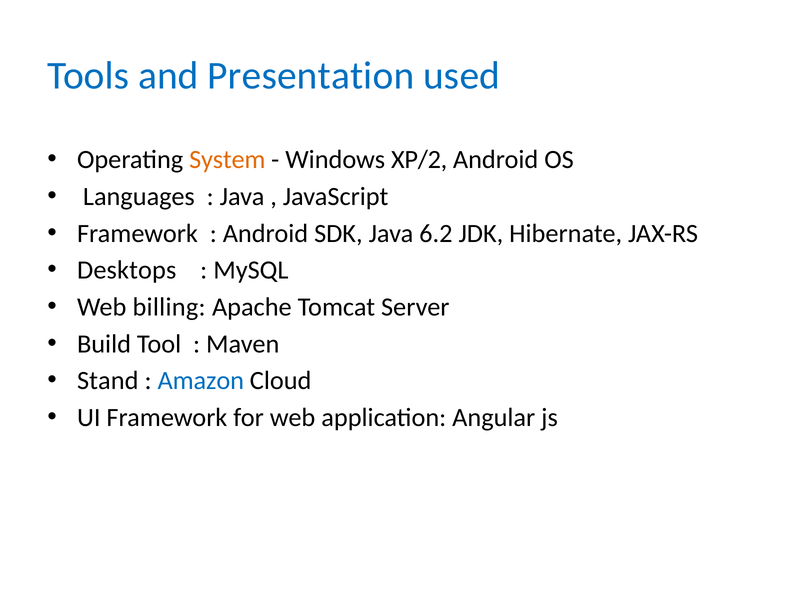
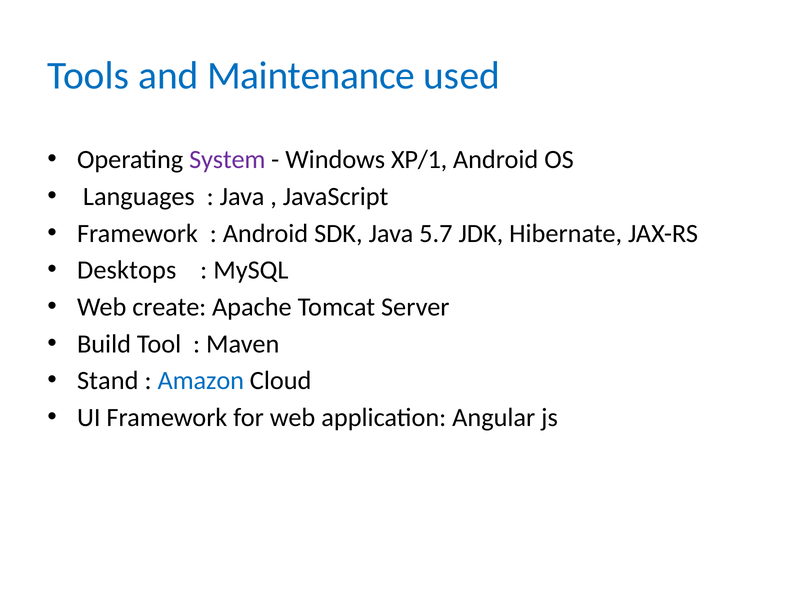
Presentation: Presentation -> Maintenance
System colour: orange -> purple
XP/2: XP/2 -> XP/1
6.2: 6.2 -> 5.7
billing: billing -> create
